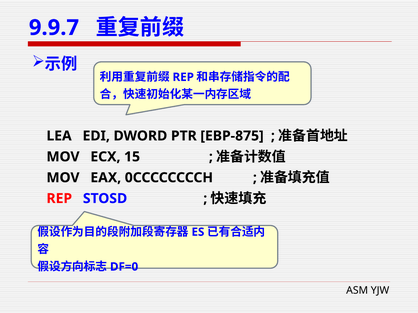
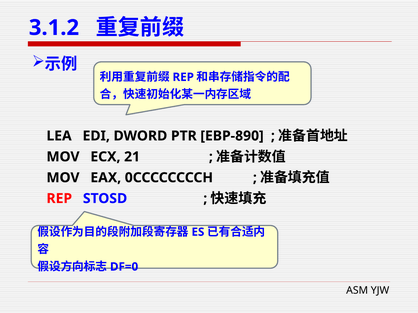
9.9.7: 9.9.7 -> 3.1.2
EBP-875: EBP-875 -> EBP-890
15: 15 -> 21
